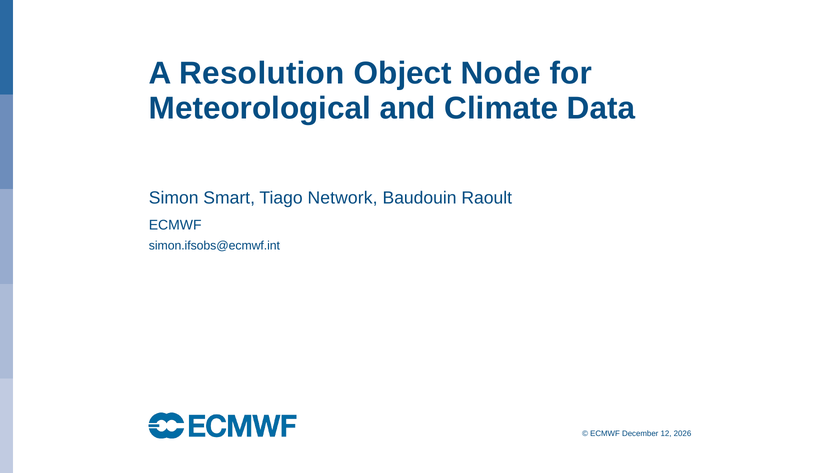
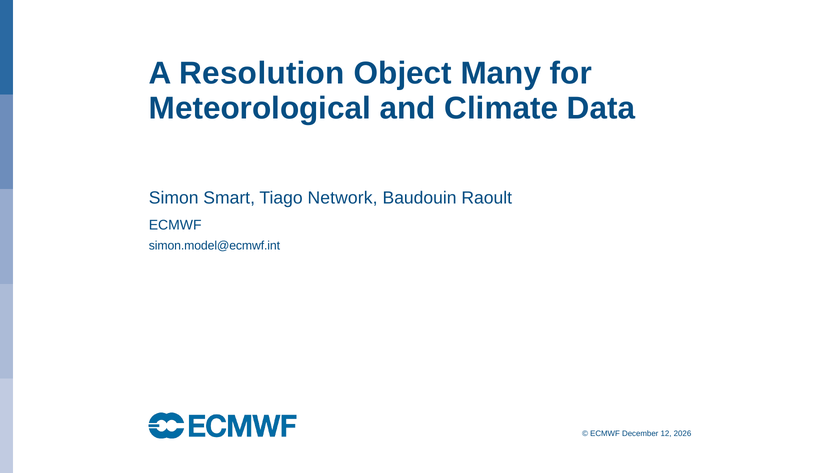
Node: Node -> Many
simon.ifsobs@ecmwf.int: simon.ifsobs@ecmwf.int -> simon.model@ecmwf.int
